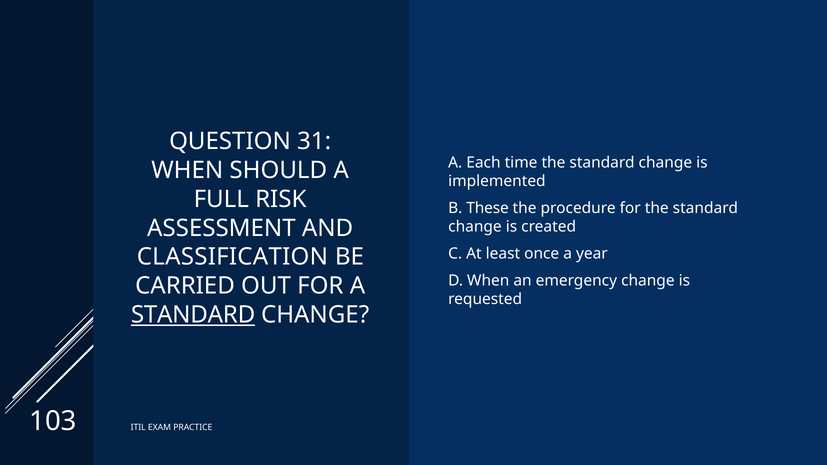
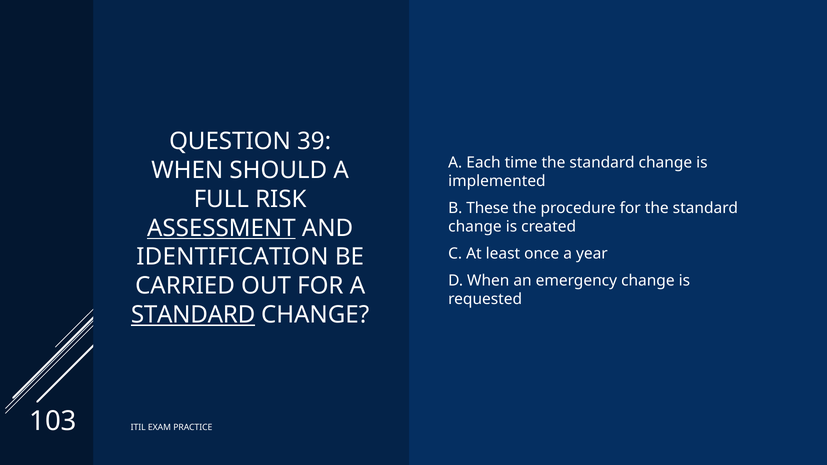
31: 31 -> 39
ASSESSMENT underline: none -> present
CLASSIFICATION: CLASSIFICATION -> IDENTIFICATION
